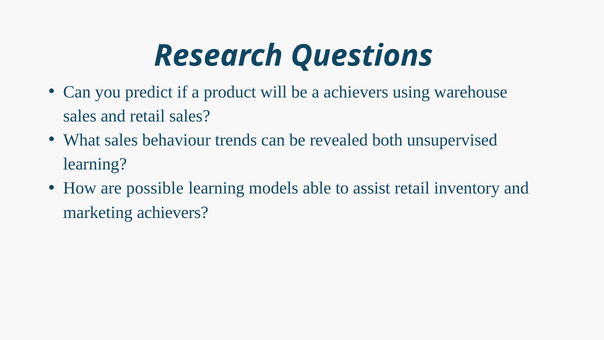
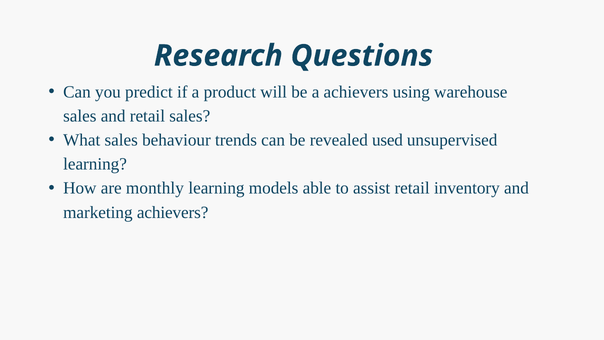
both: both -> used
possible: possible -> monthly
